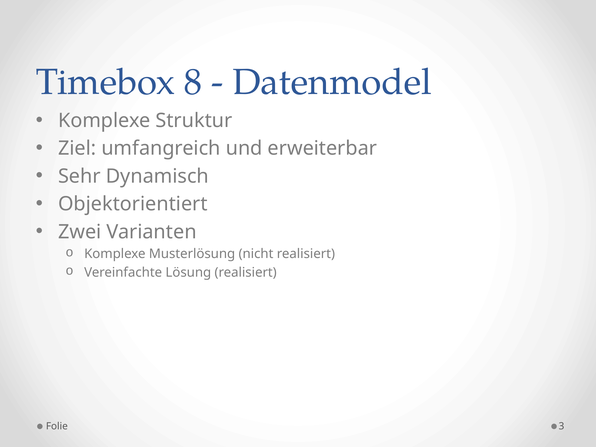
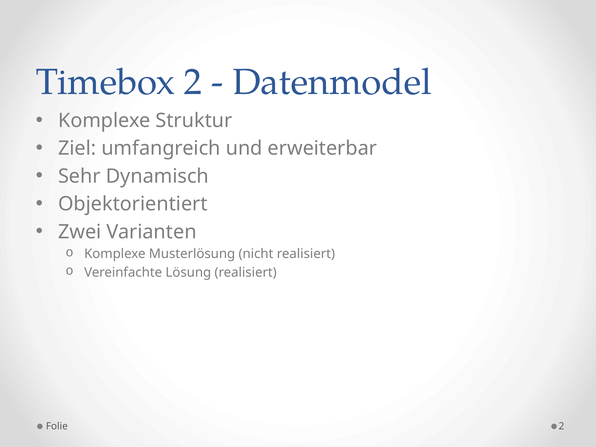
Timebox 8: 8 -> 2
Folie 3: 3 -> 2
